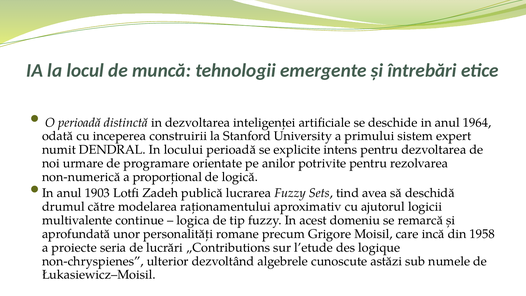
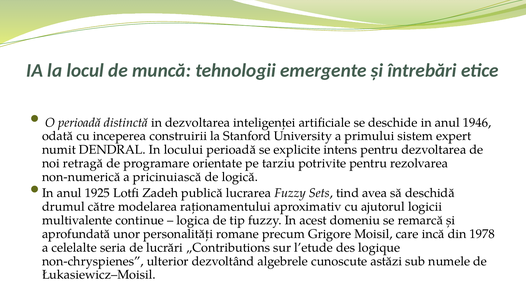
1964: 1964 -> 1946
urmare: urmare -> retragă
anilor: anilor -> tarziu
proporțional: proporțional -> pricinuiască
1903: 1903 -> 1925
1958: 1958 -> 1978
proiecte: proiecte -> celelalte
